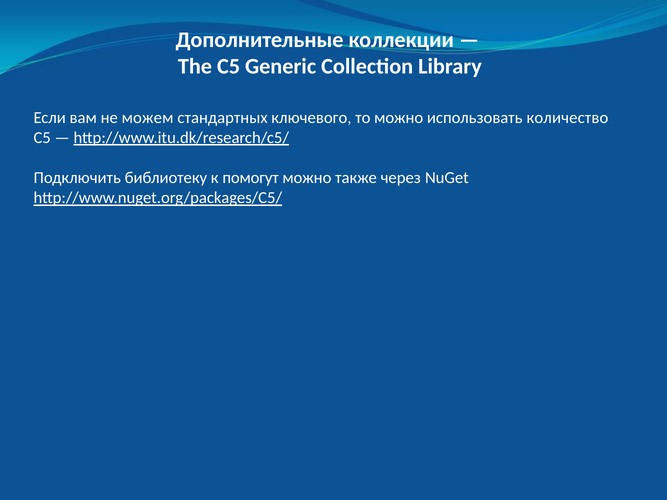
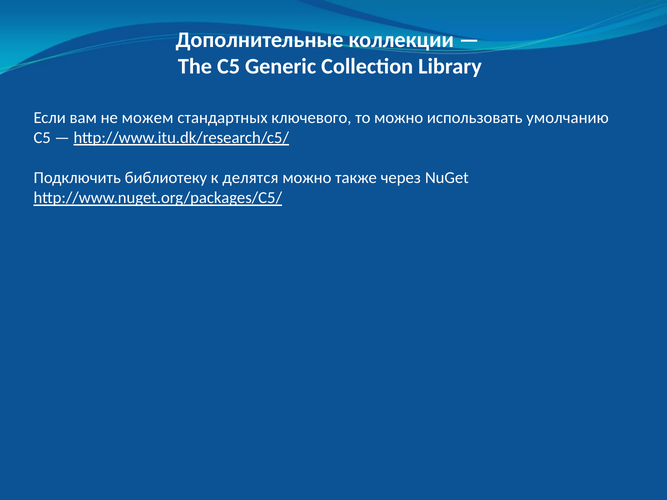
количество: количество -> умолчанию
помогут: помогут -> делятся
